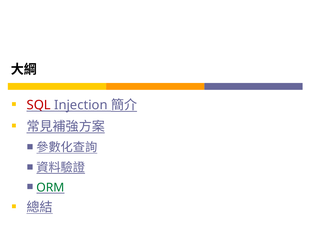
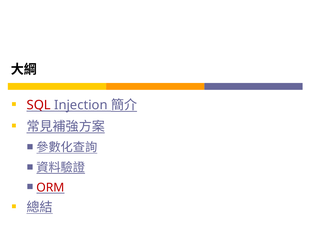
ORM colour: green -> red
